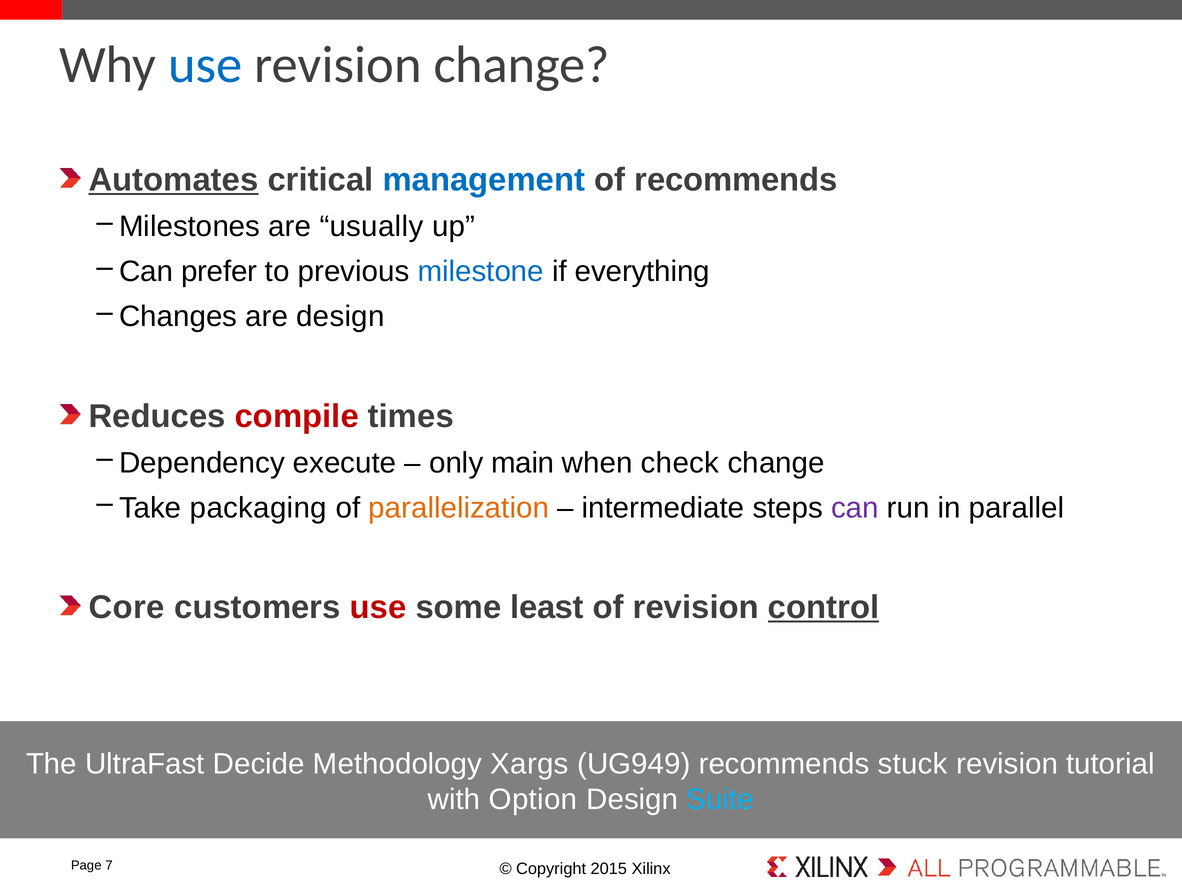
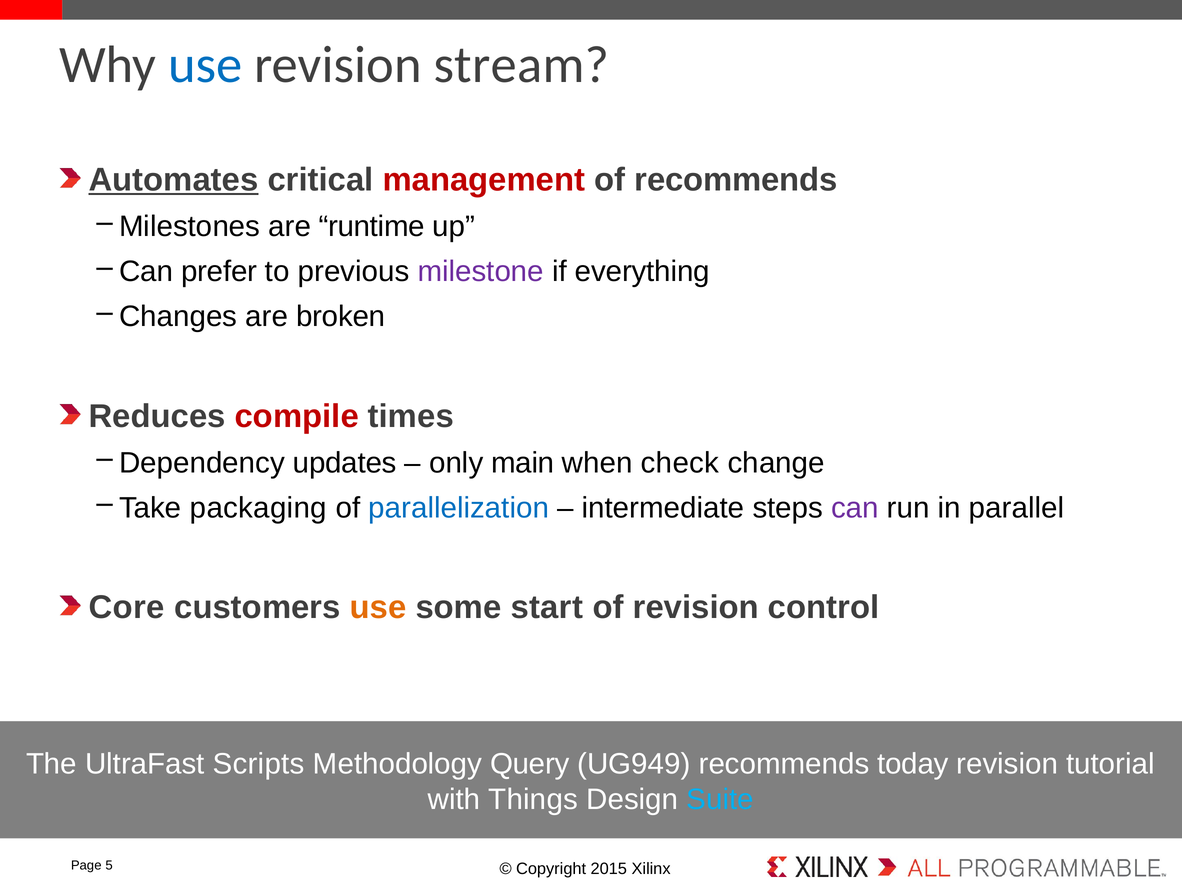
revision change: change -> stream
management colour: blue -> red
usually: usually -> runtime
milestone colour: blue -> purple
are design: design -> broken
execute: execute -> updates
parallelization colour: orange -> blue
use at (378, 607) colour: red -> orange
least: least -> start
control underline: present -> none
Decide: Decide -> Scripts
Xargs: Xargs -> Query
stuck: stuck -> today
Option: Option -> Things
7: 7 -> 5
